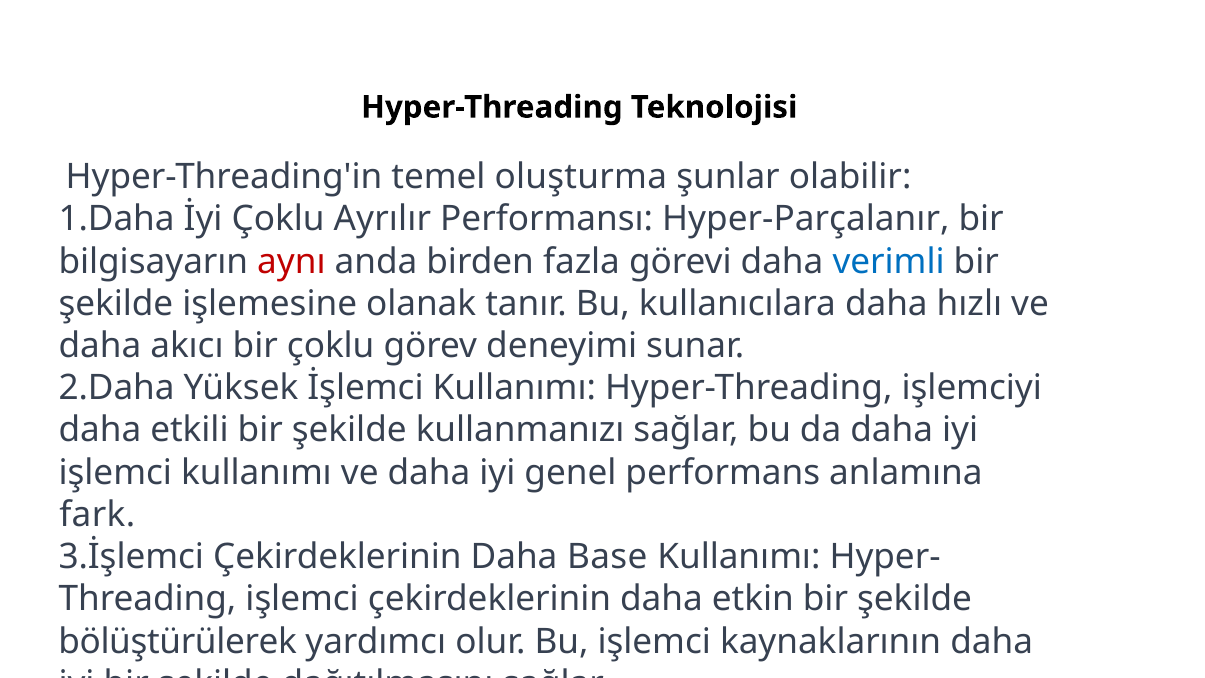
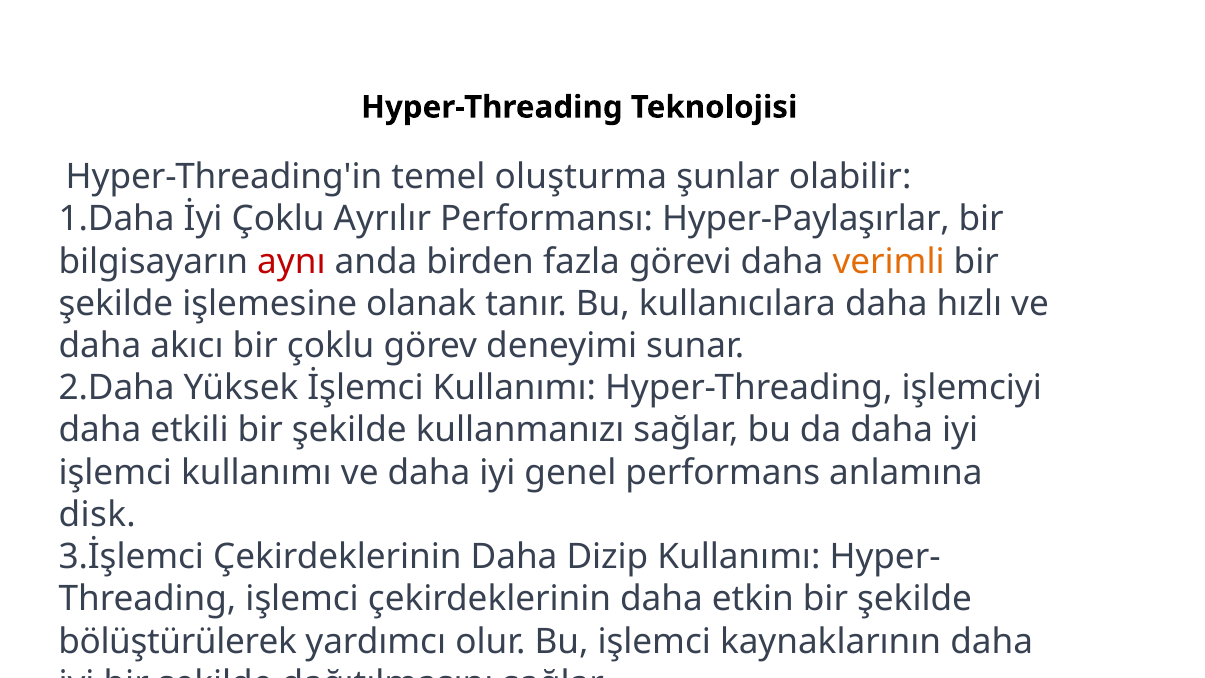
Hyper-Parçalanır: Hyper-Parçalanır -> Hyper-Paylaşırlar
verimli colour: blue -> orange
fark: fark -> disk
Base: Base -> Dizip
